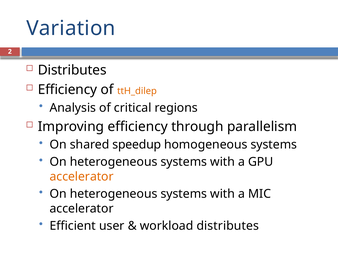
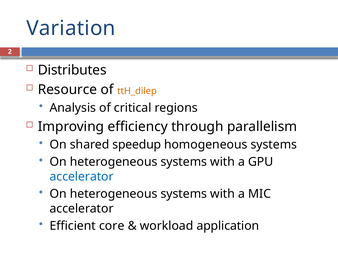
Efficiency at (67, 90): Efficiency -> Resource
accelerator at (82, 176) colour: orange -> blue
user: user -> core
workload distributes: distributes -> application
